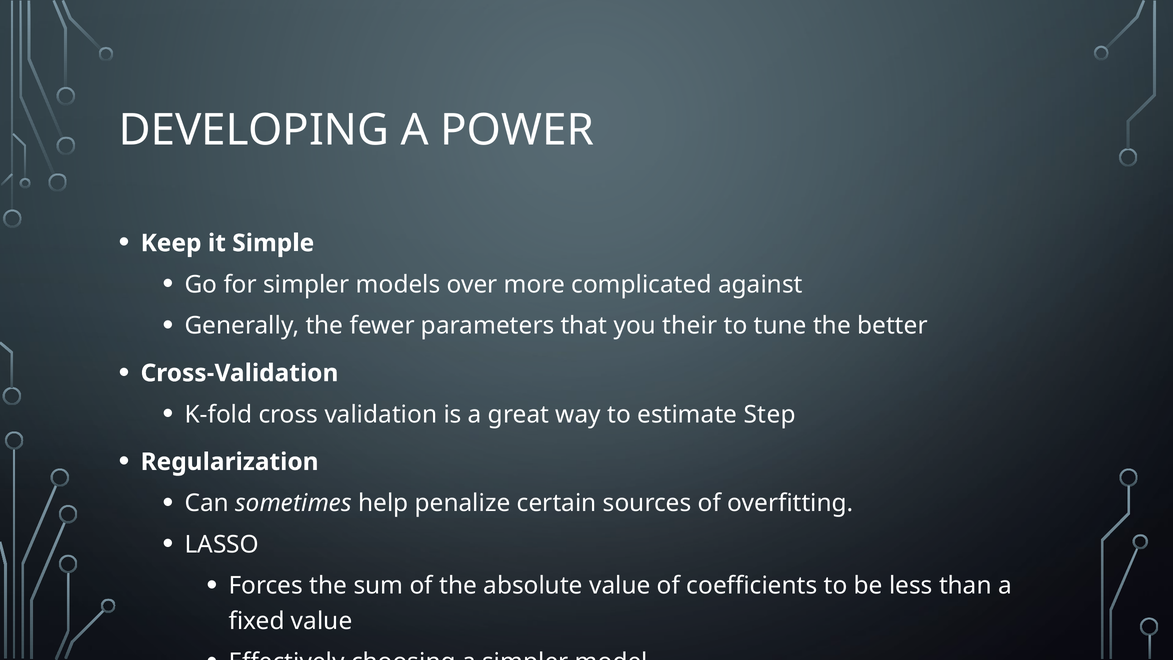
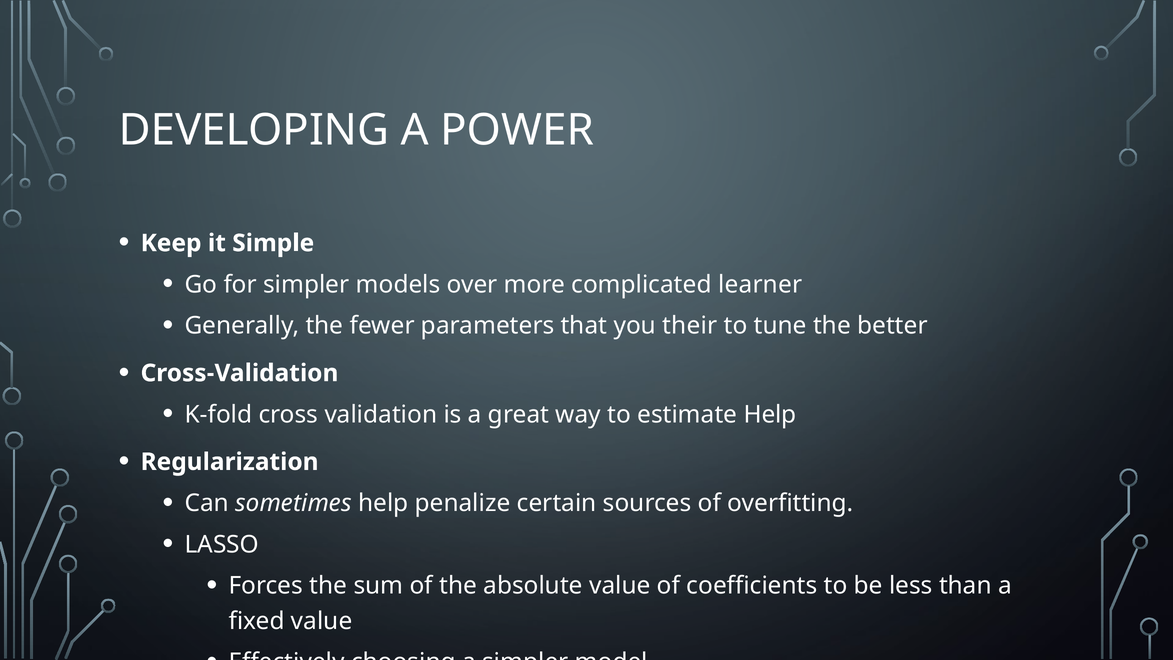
against: against -> learner
estimate Step: Step -> Help
